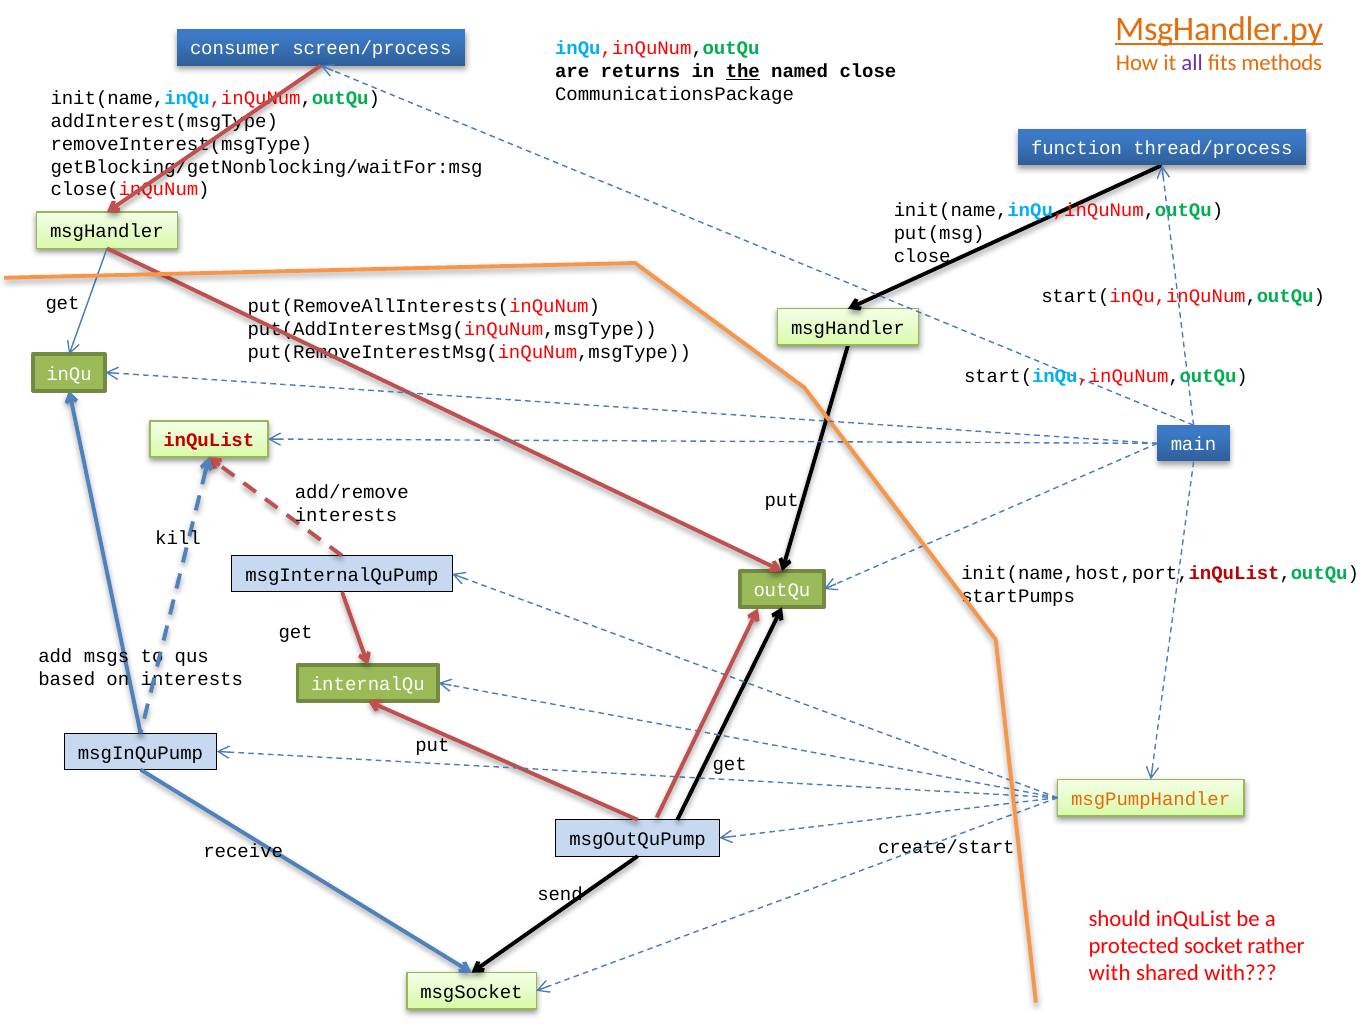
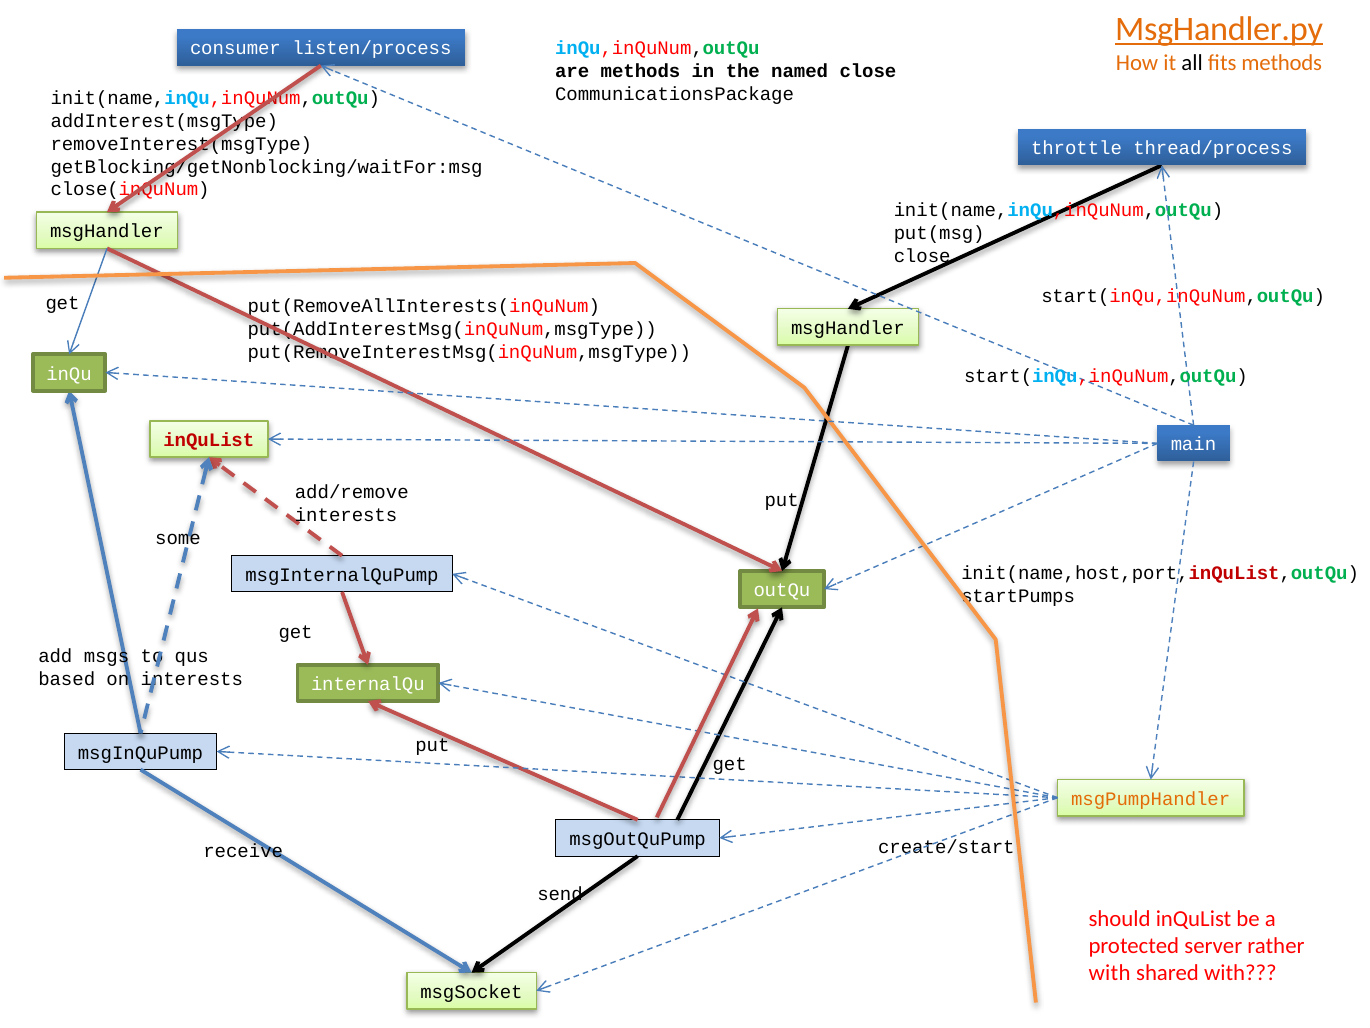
screen/process: screen/process -> listen/process
all colour: purple -> black
are returns: returns -> methods
the underline: present -> none
function: function -> throttle
kill: kill -> some
socket: socket -> server
